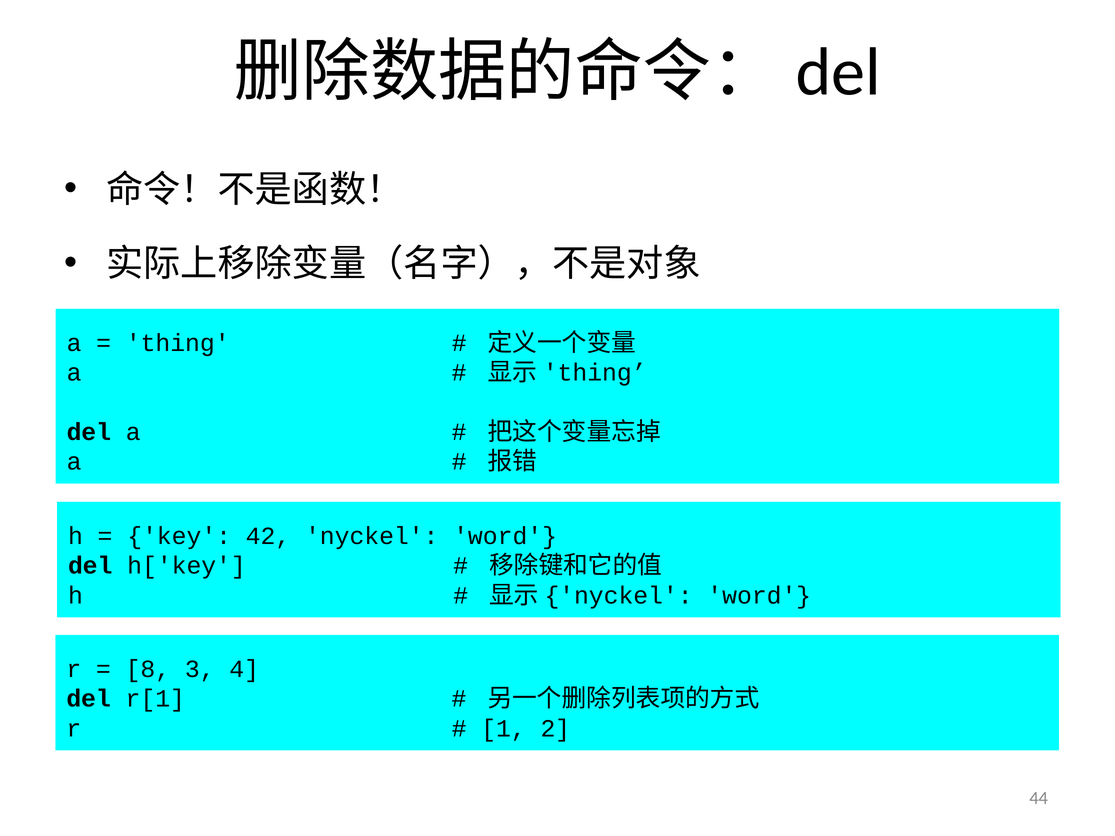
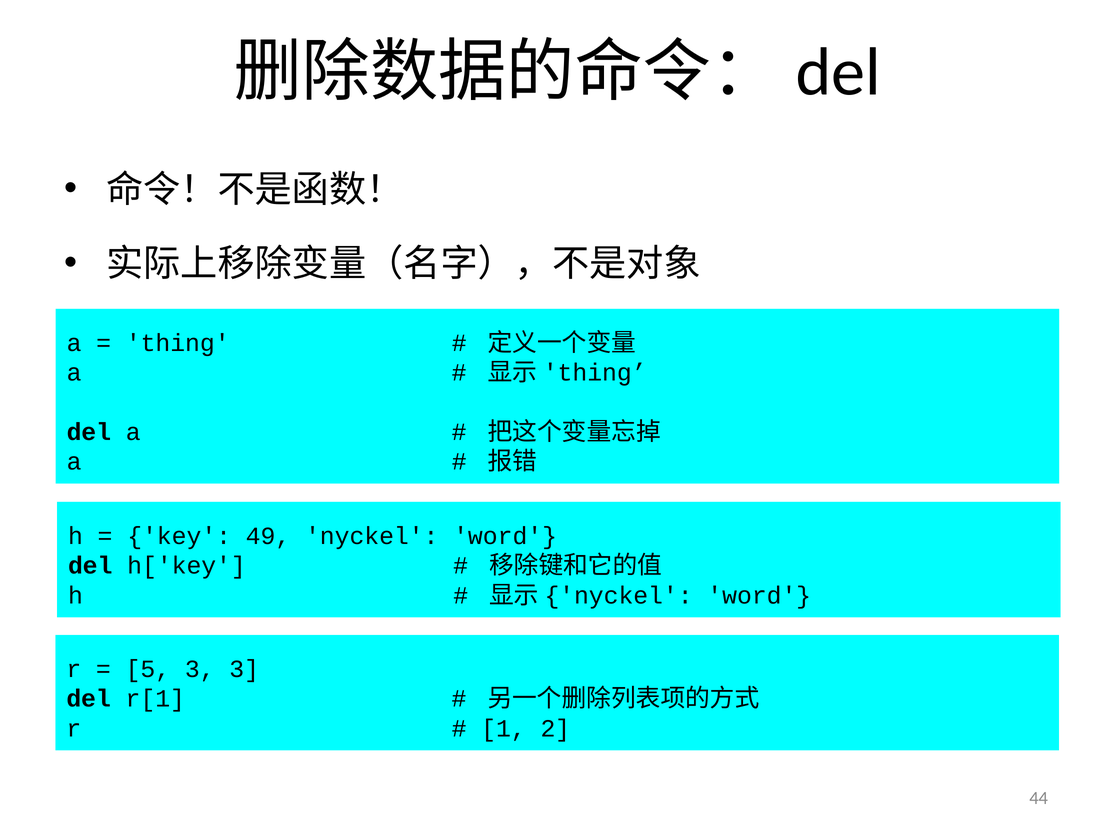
42: 42 -> 49
8: 8 -> 5
3 4: 4 -> 3
